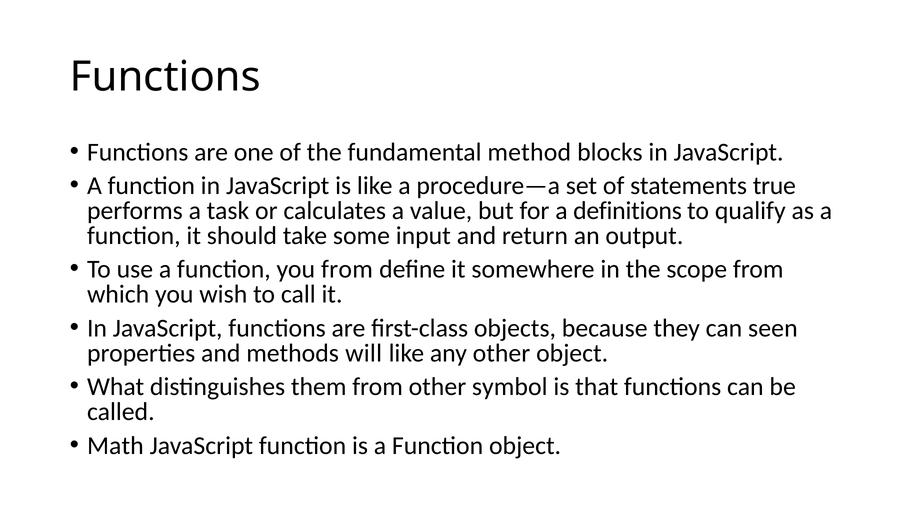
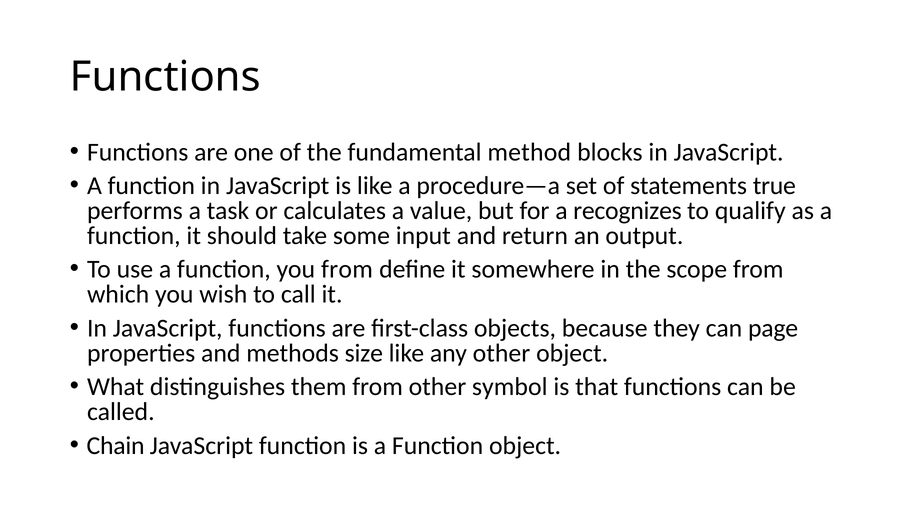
definitions: definitions -> recognizes
seen: seen -> page
will: will -> size
Math: Math -> Chain
